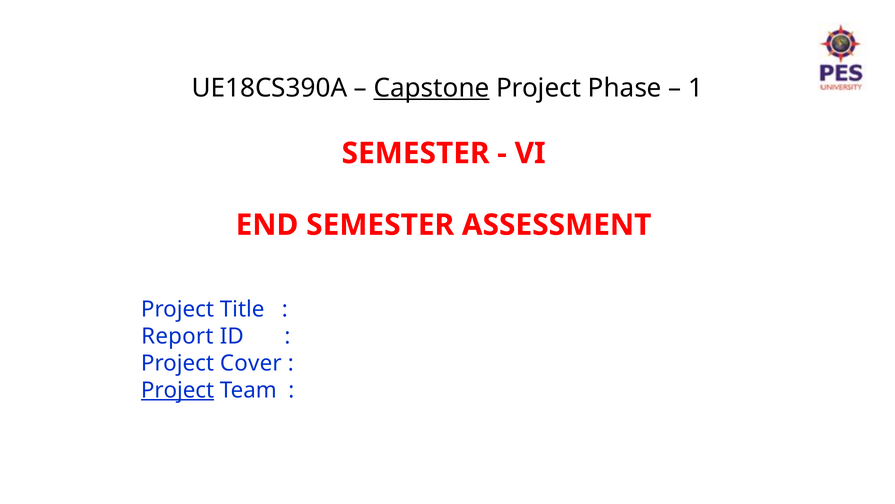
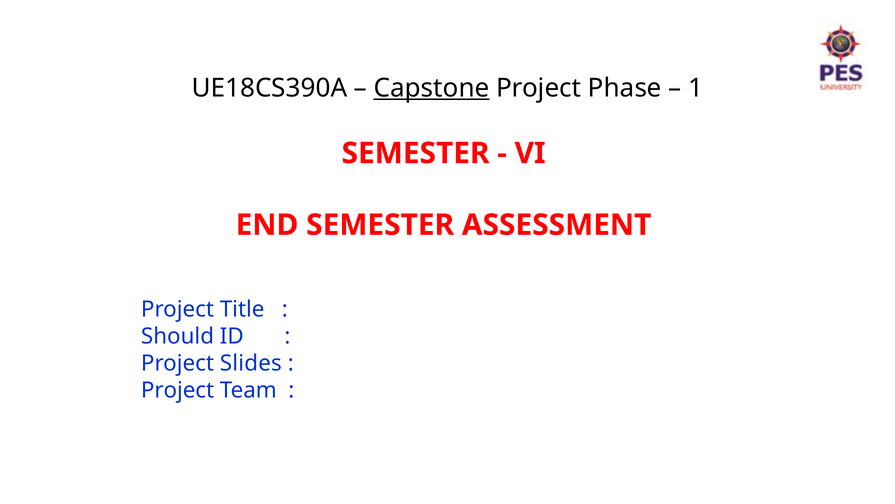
Report: Report -> Should
Cover: Cover -> Slides
Project at (178, 390) underline: present -> none
